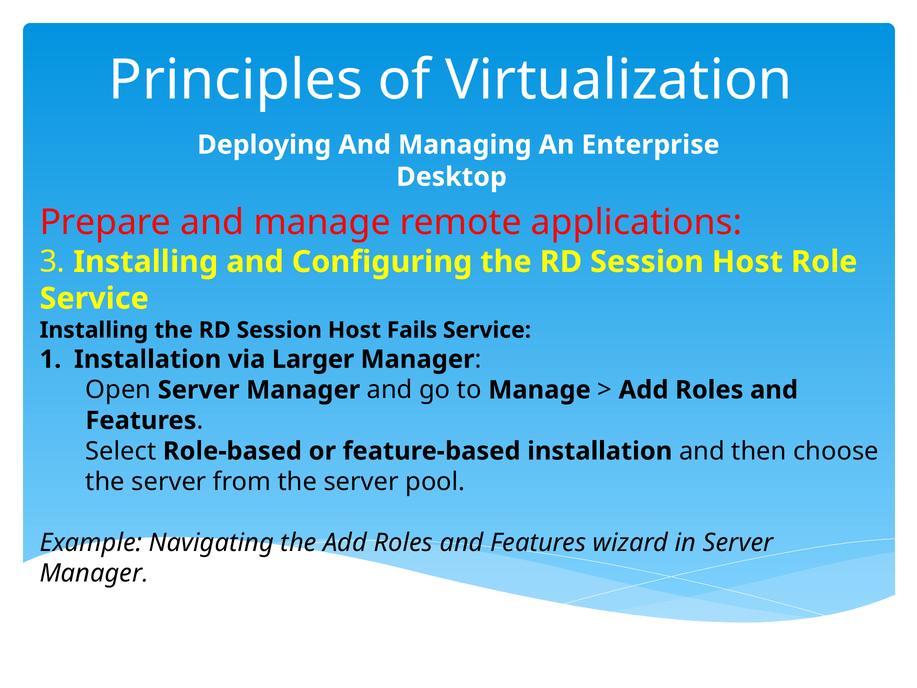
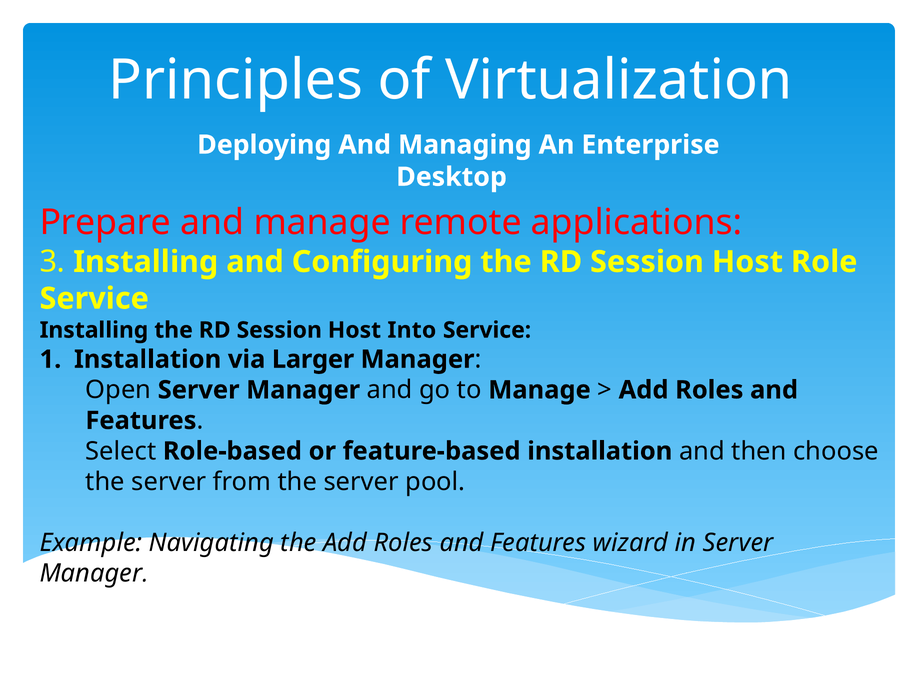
Fails: Fails -> Into
